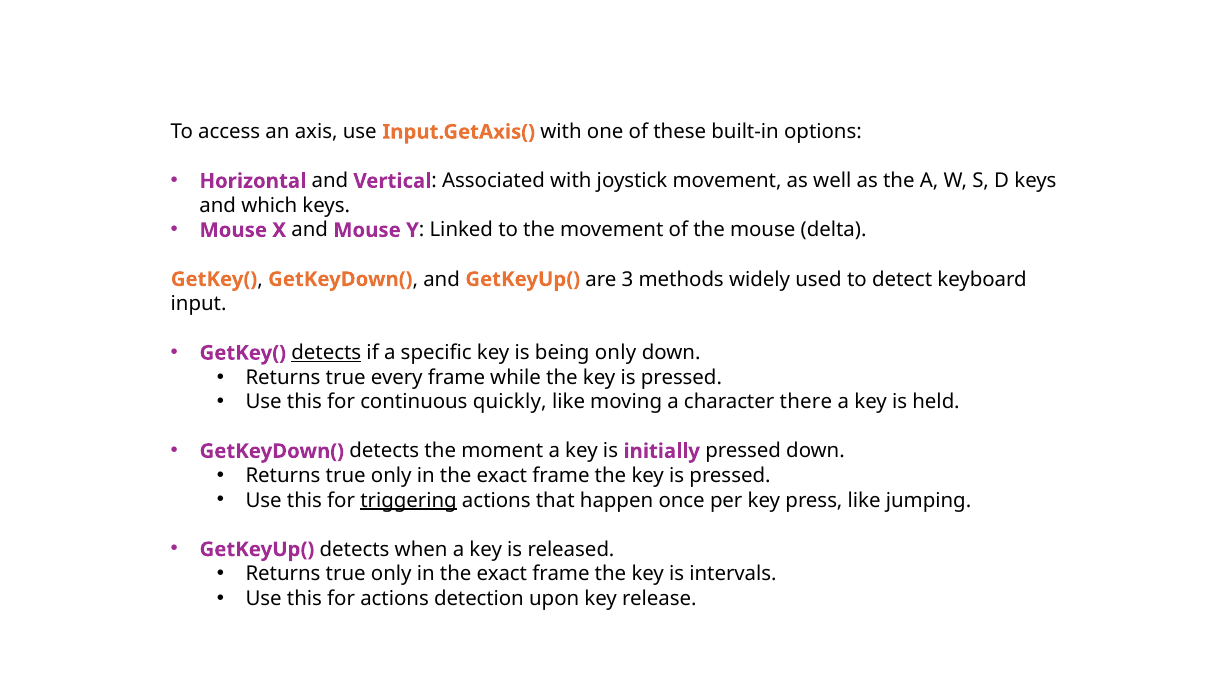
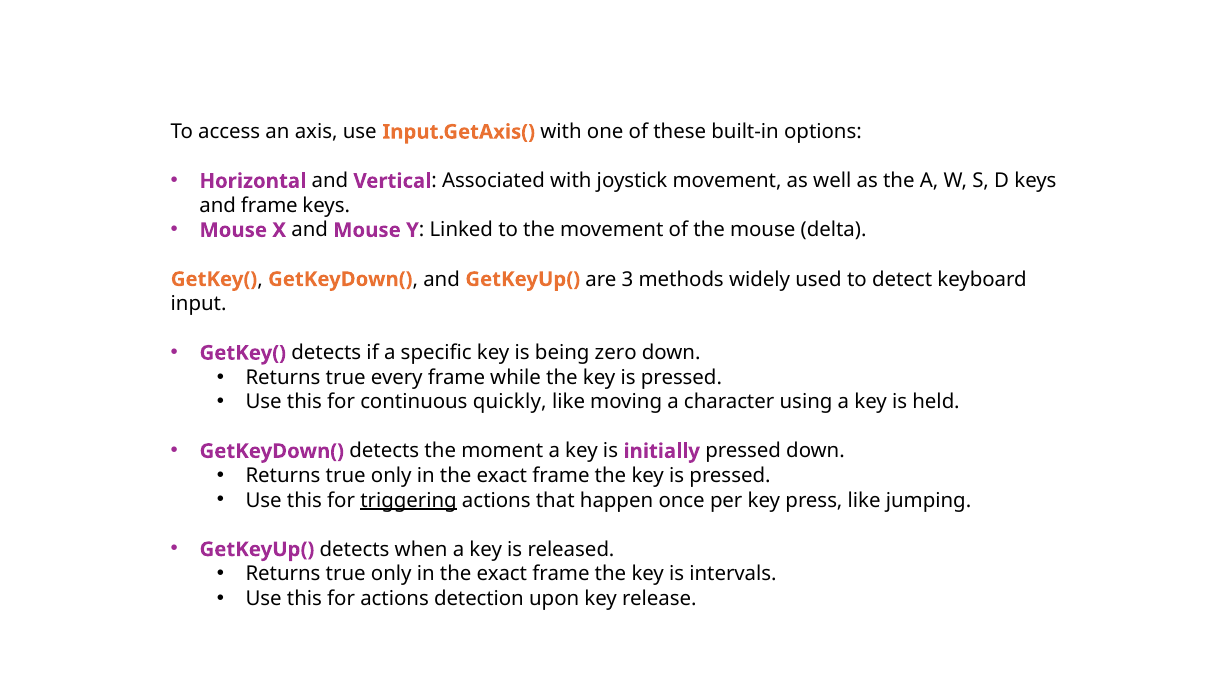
and which: which -> frame
detects at (326, 353) underline: present -> none
being only: only -> zero
there: there -> using
